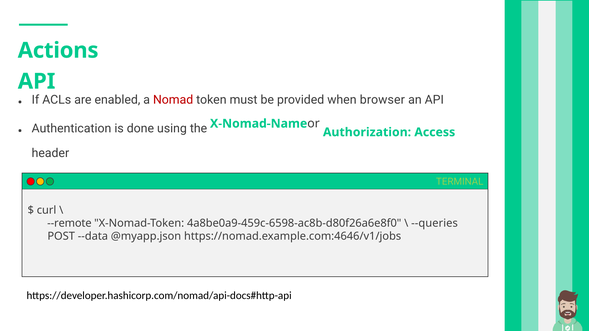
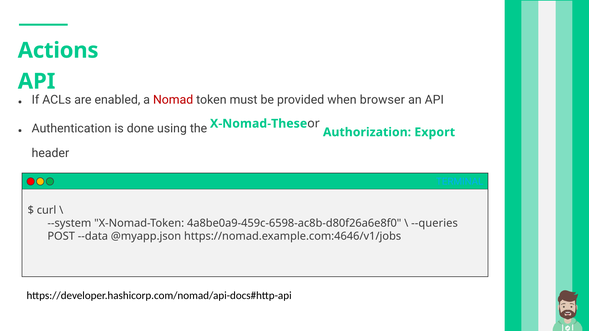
X-Nomad-Name: X-Nomad-Name -> X-Nomad-These
Access: Access -> Export
TERMINAL colour: light green -> light blue
--remote: --remote -> --system
